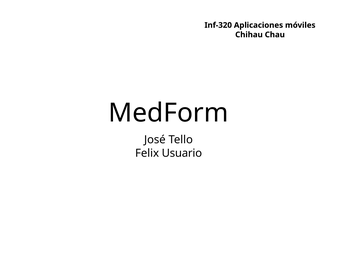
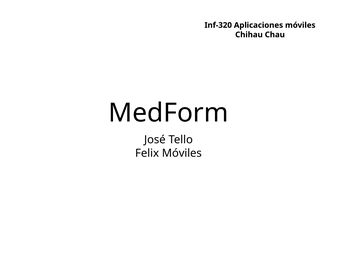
Felix Usuario: Usuario -> Móviles
